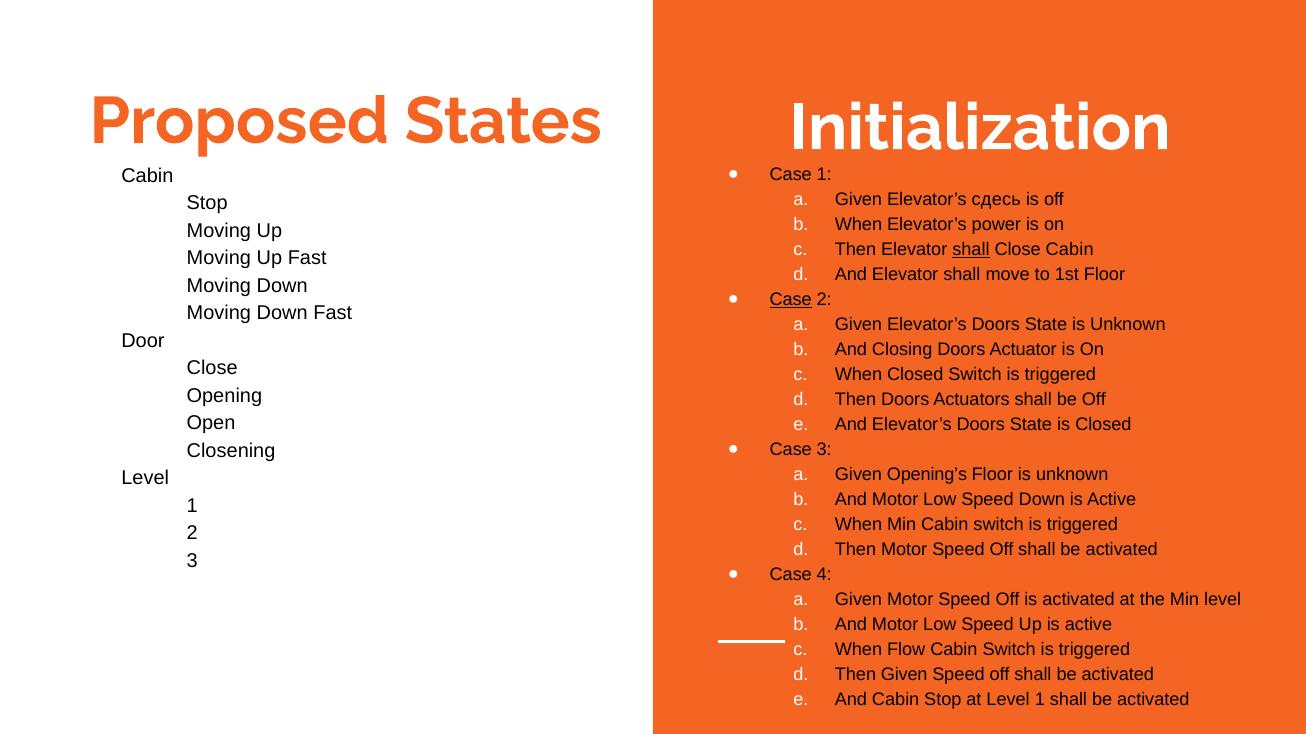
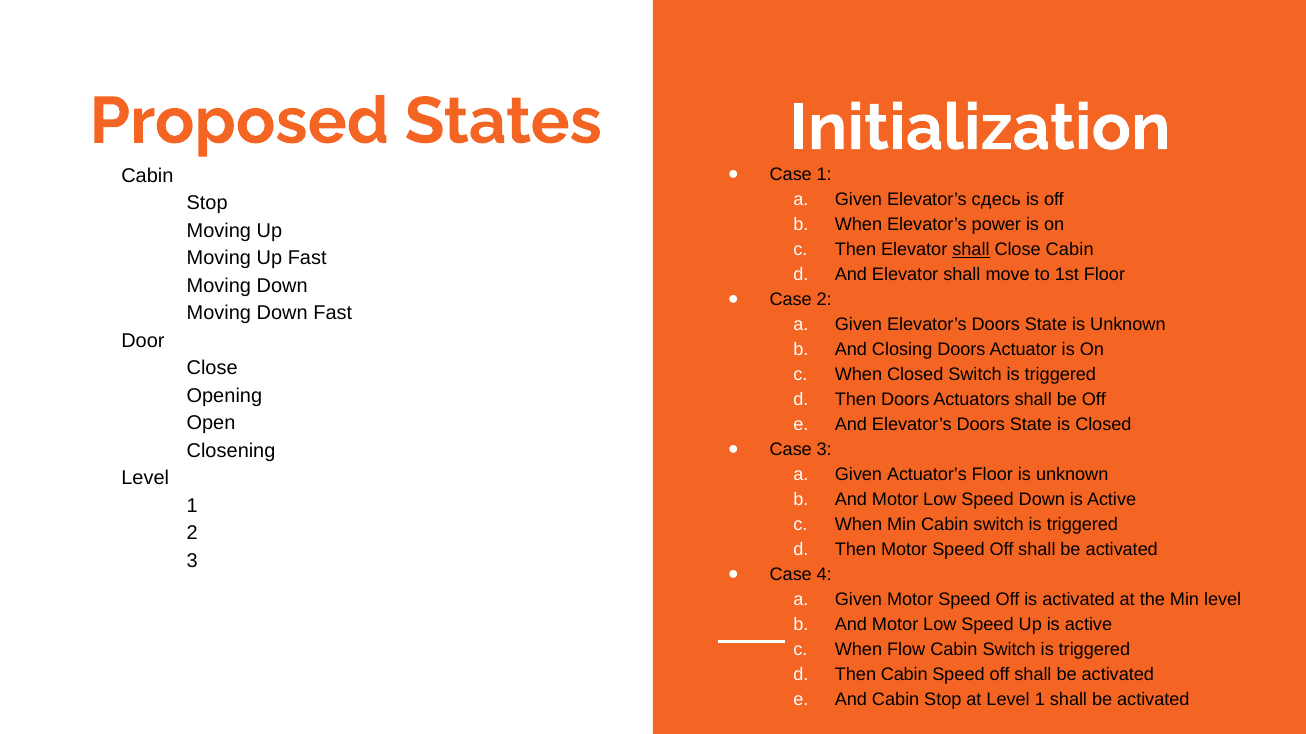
Case at (791, 300) underline: present -> none
Opening’s: Opening’s -> Actuator’s
Then Given: Given -> Cabin
